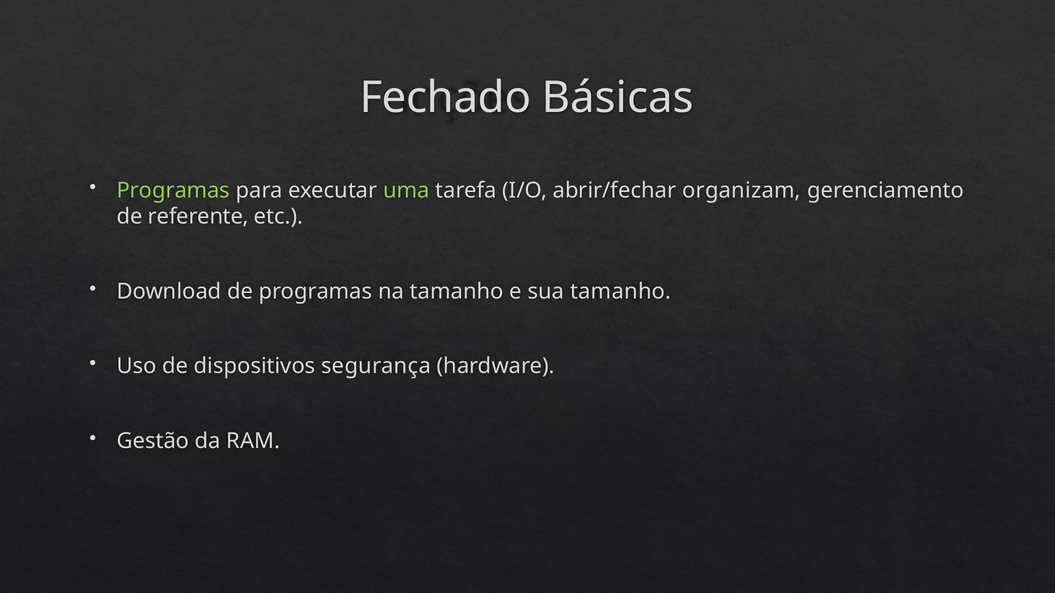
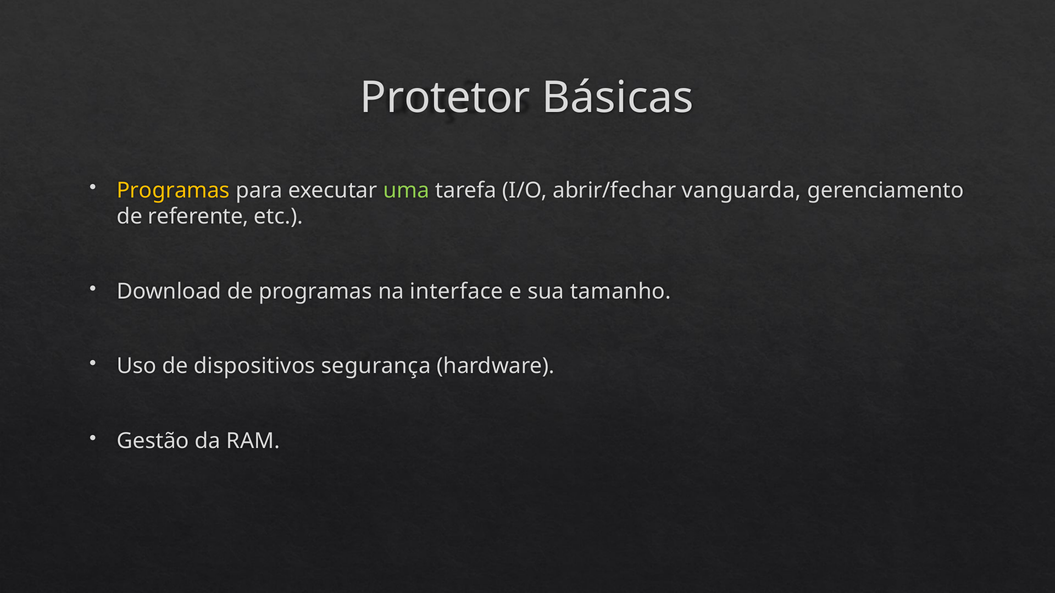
Fechado: Fechado -> Protetor
Programas at (173, 190) colour: light green -> yellow
organizam: organizam -> vanguarda
na tamanho: tamanho -> interface
